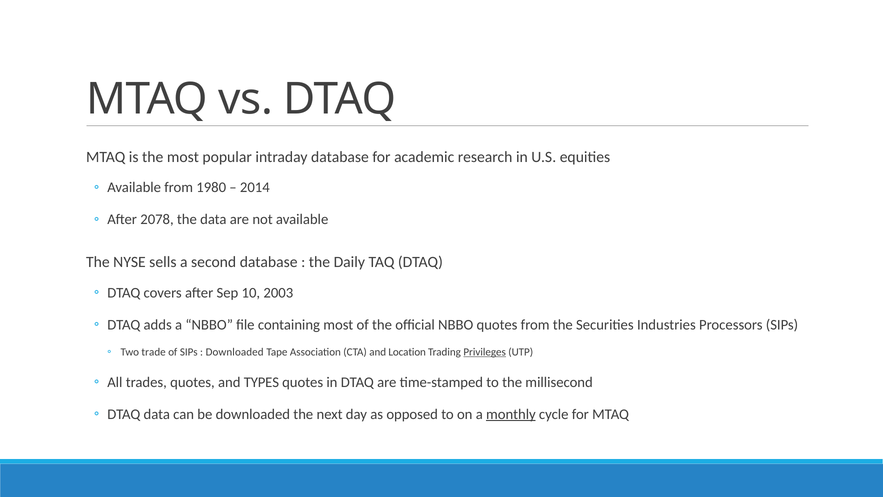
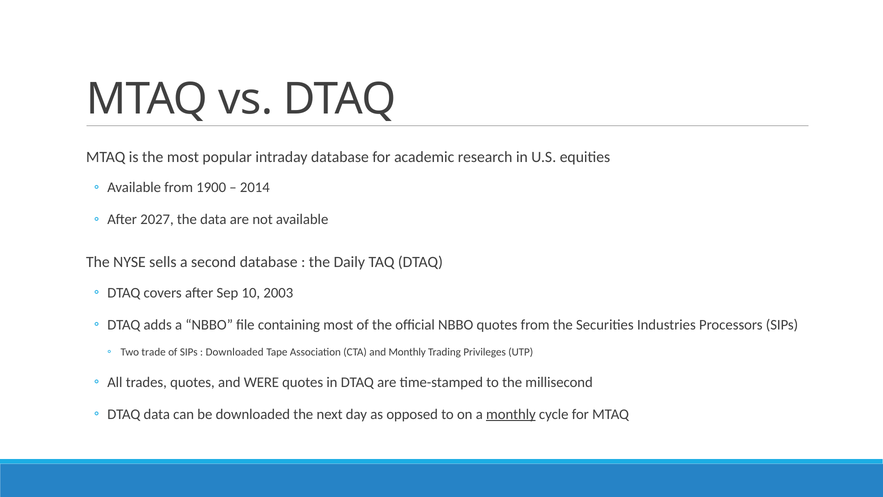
1980: 1980 -> 1900
2078: 2078 -> 2027
and Location: Location -> Monthly
Privileges underline: present -> none
TYPES: TYPES -> WERE
